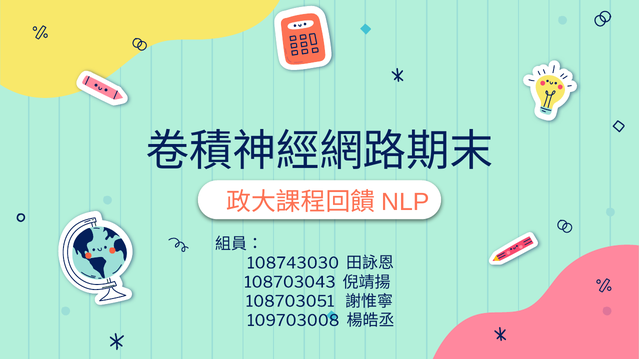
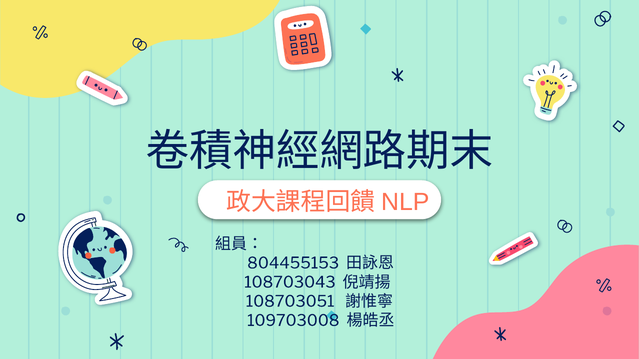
108743030: 108743030 -> 804455153
